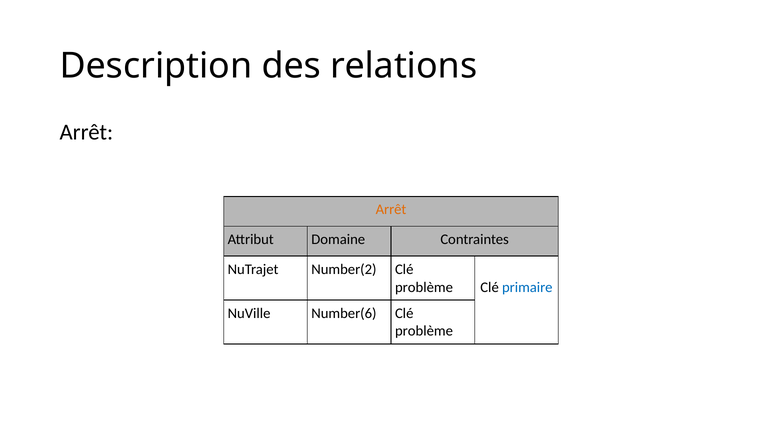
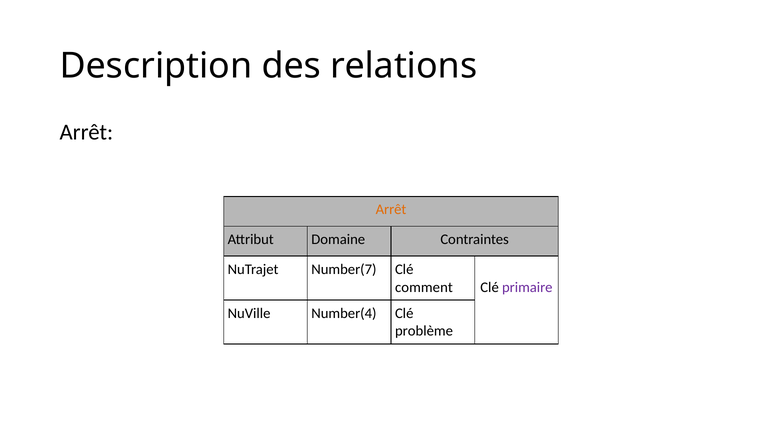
Number(2: Number(2 -> Number(7
problème at (424, 287): problème -> comment
primaire colour: blue -> purple
Number(6: Number(6 -> Number(4
